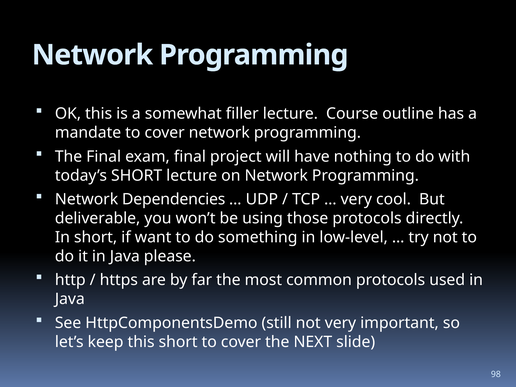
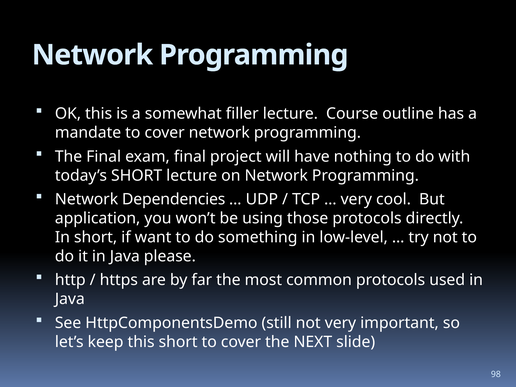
deliverable: deliverable -> application
